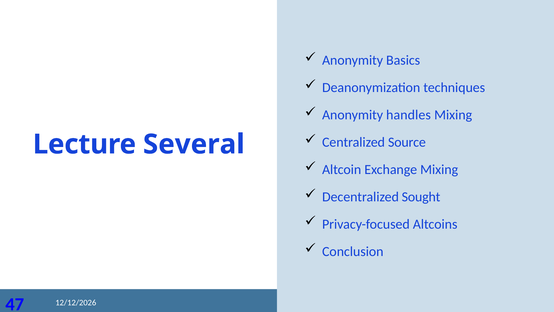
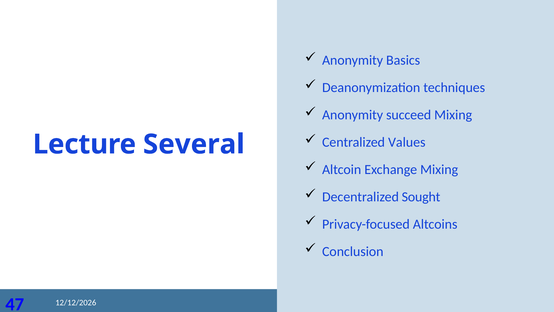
handles: handles -> succeed
Source: Source -> Values
